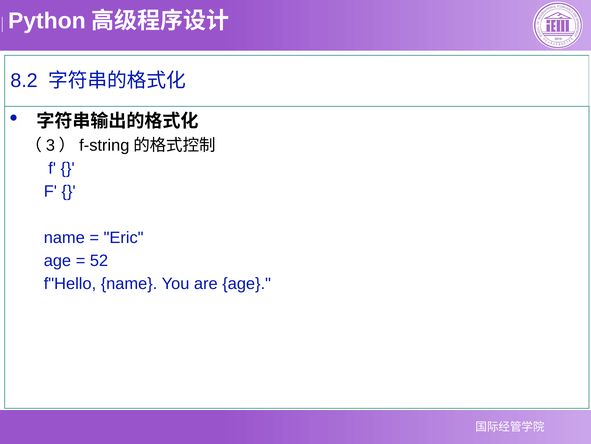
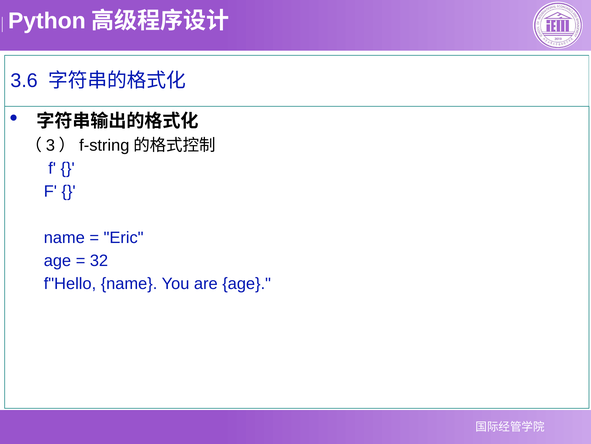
8.2: 8.2 -> 3.6
52: 52 -> 32
